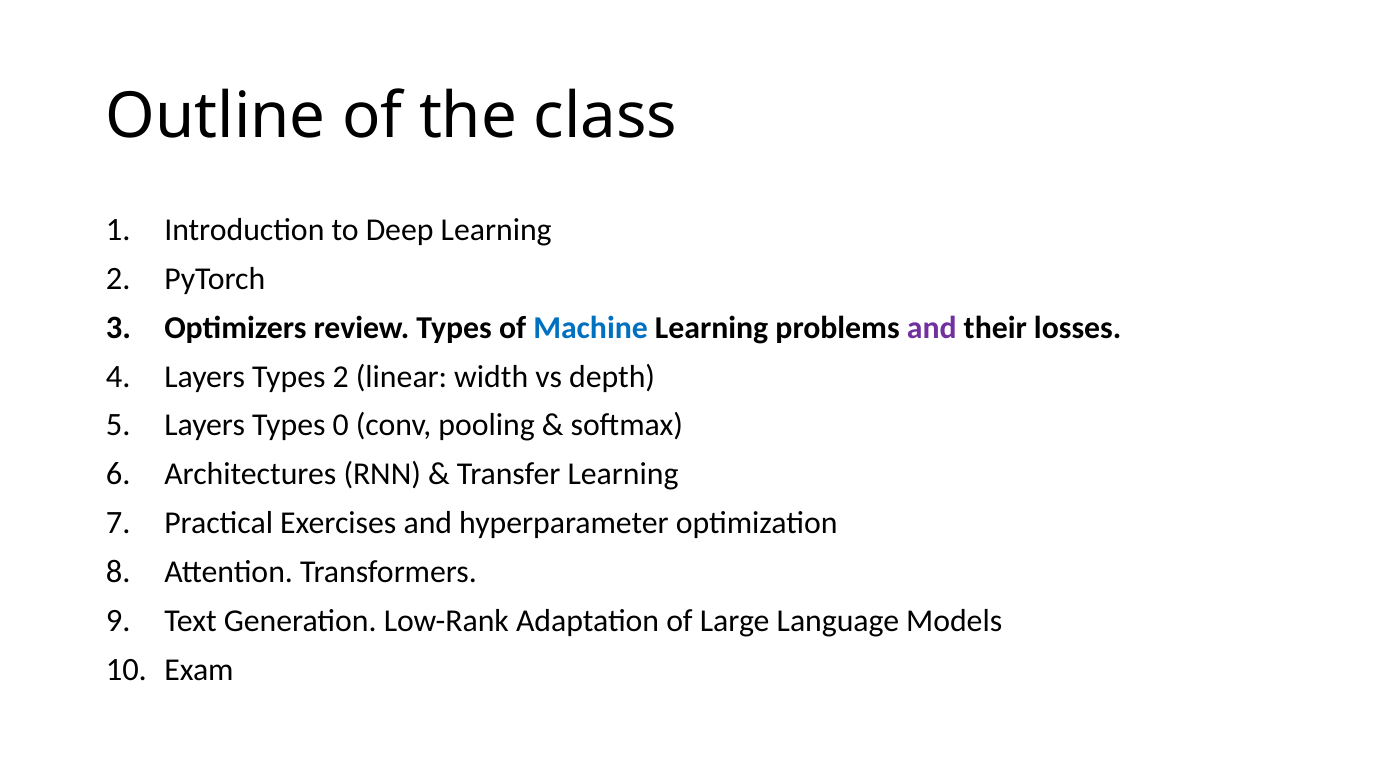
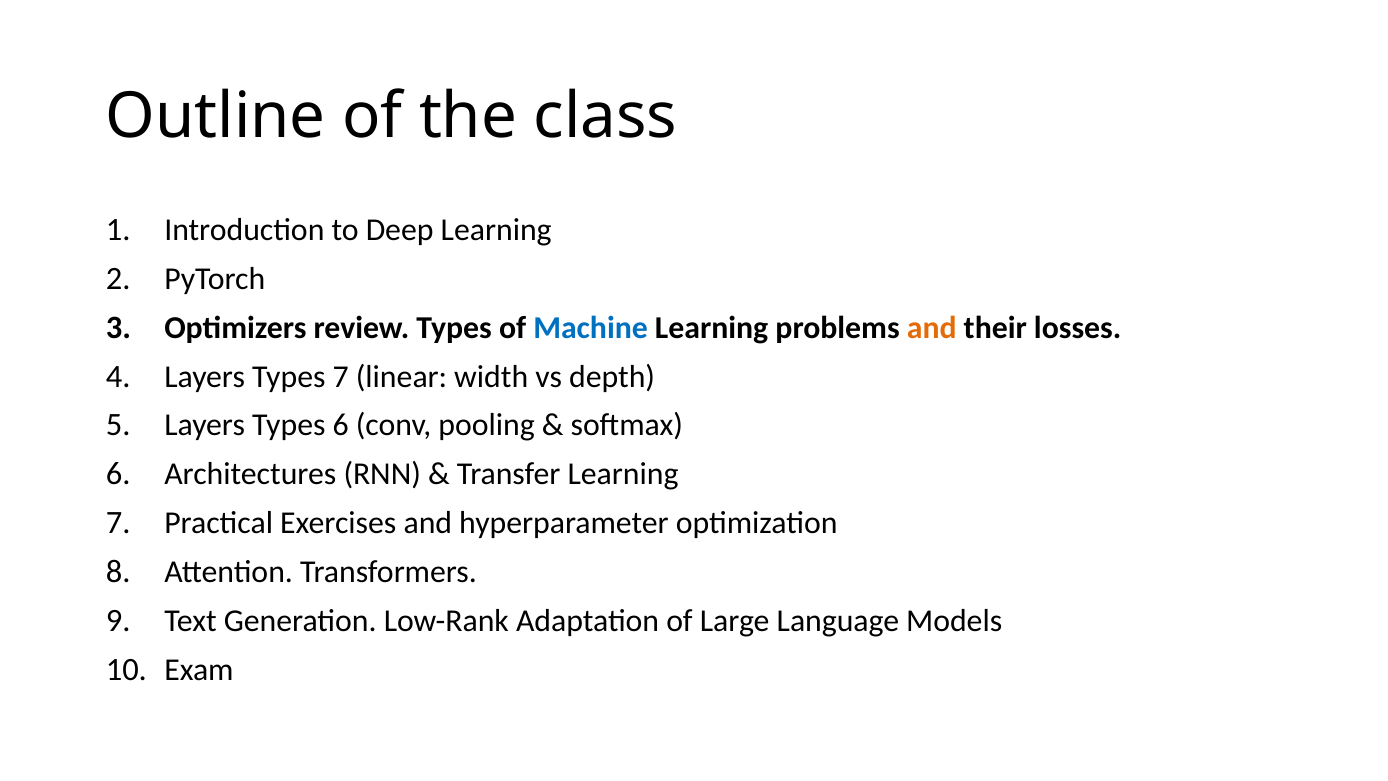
and at (932, 328) colour: purple -> orange
Types 2: 2 -> 7
Types 0: 0 -> 6
